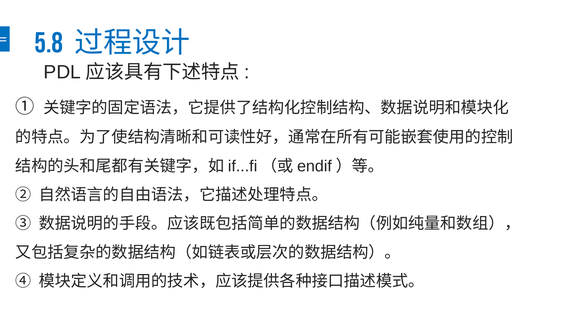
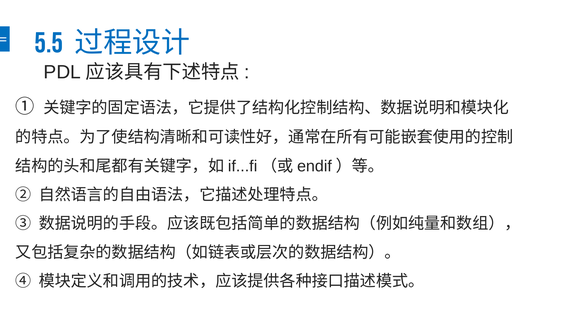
5.8: 5.8 -> 5.5
